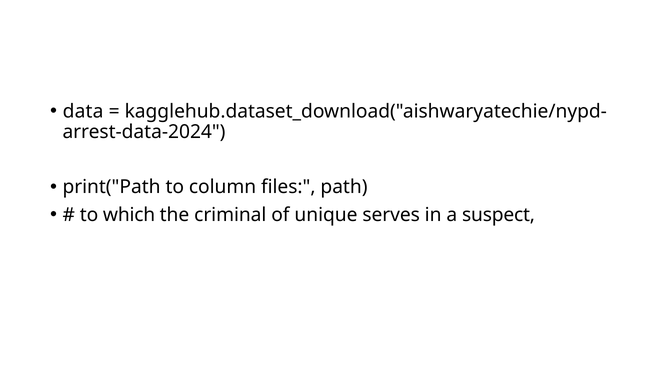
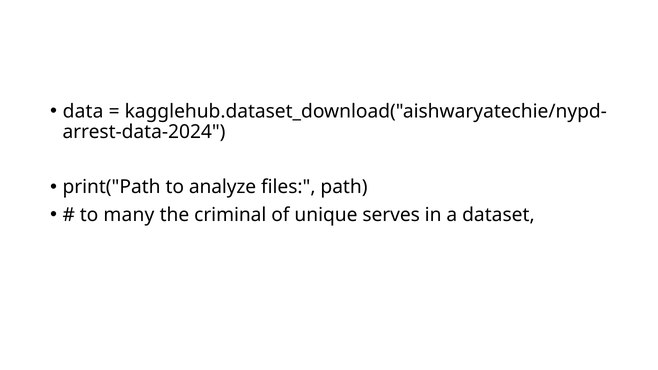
column: column -> analyze
which: which -> many
suspect: suspect -> dataset
